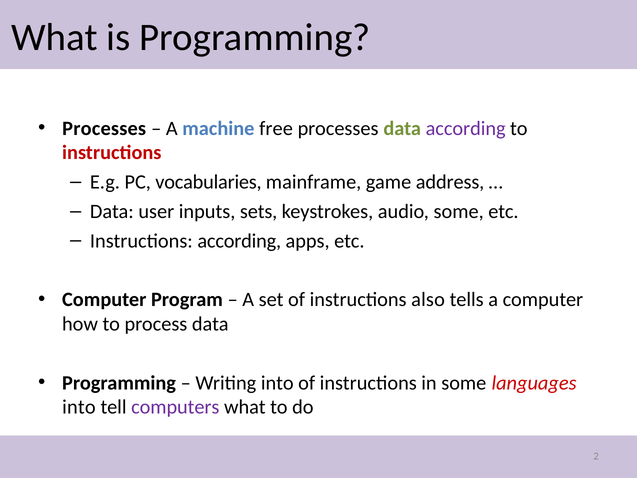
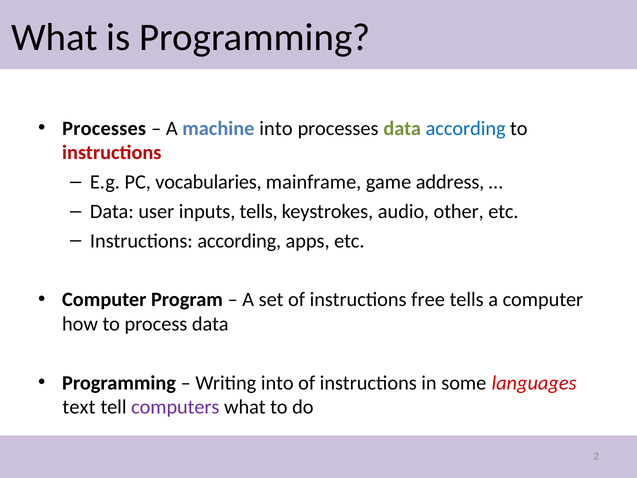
machine free: free -> into
according at (466, 128) colour: purple -> blue
inputs sets: sets -> tells
audio some: some -> other
also: also -> free
into at (79, 407): into -> text
